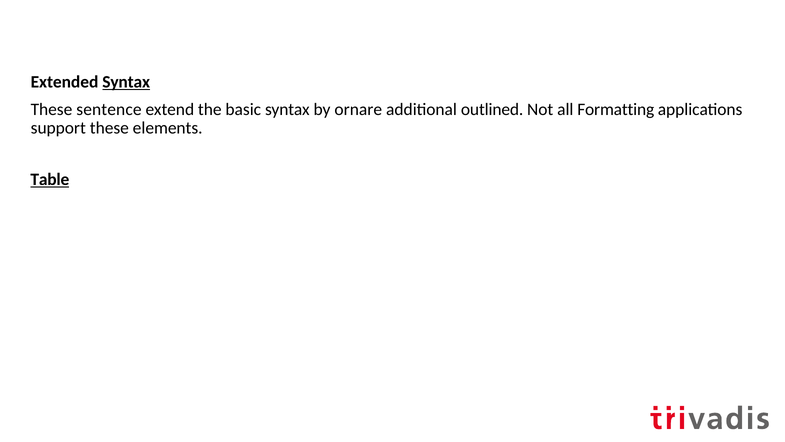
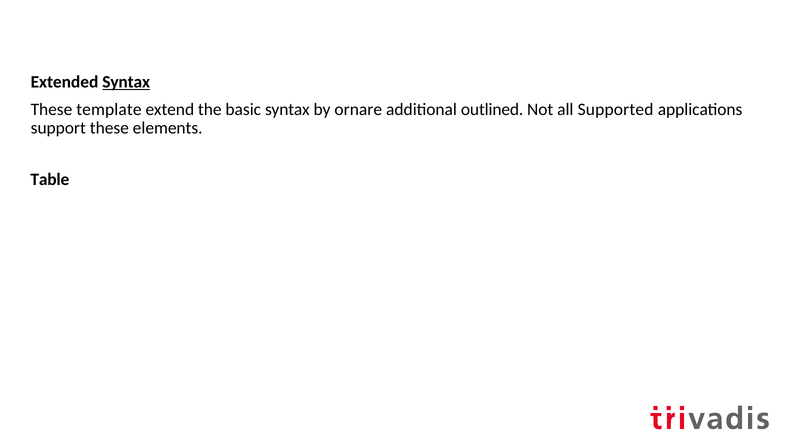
sentence: sentence -> template
Formatting: Formatting -> Supported
Table underline: present -> none
